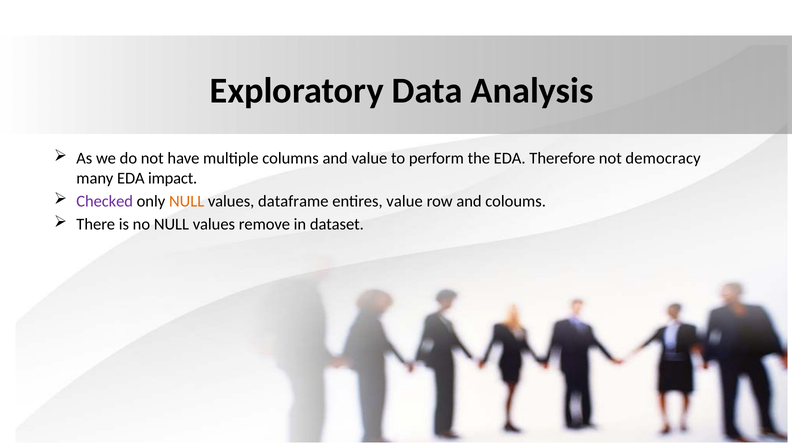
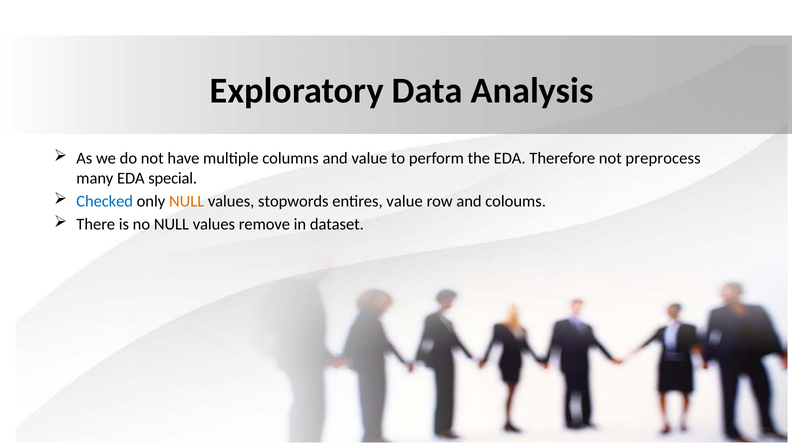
democracy: democracy -> preprocess
impact: impact -> special
Checked colour: purple -> blue
dataframe: dataframe -> stopwords
